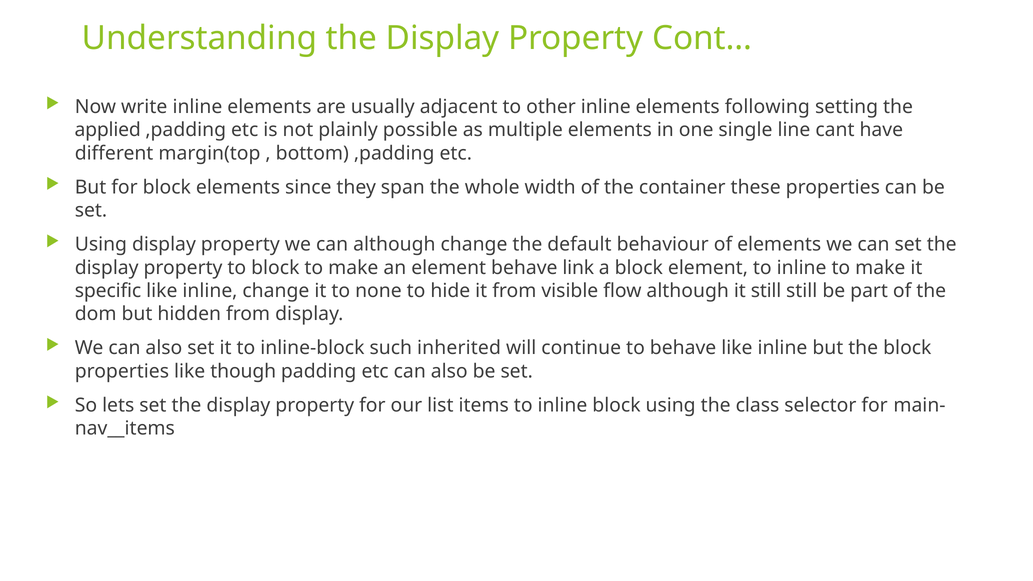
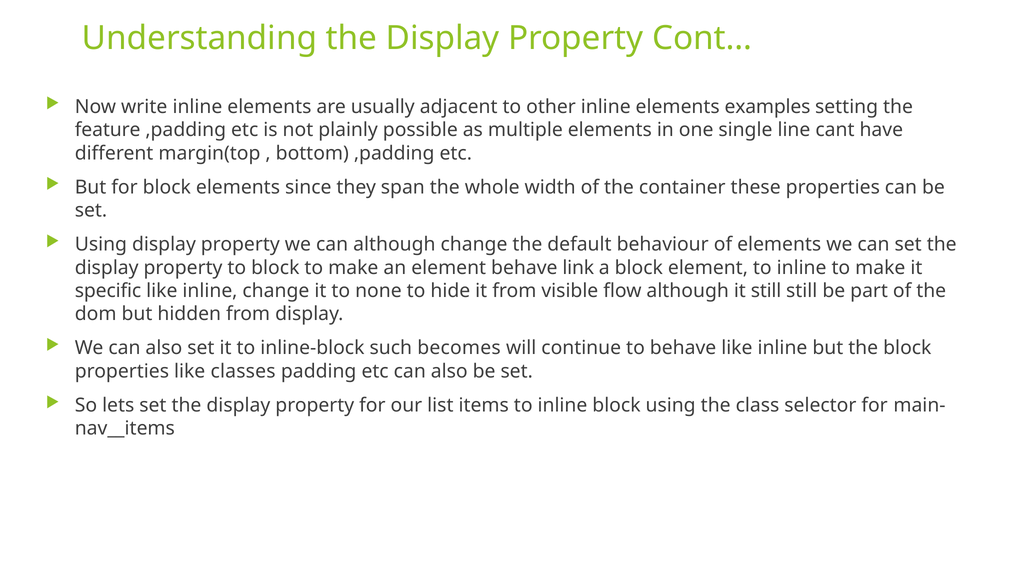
following: following -> examples
applied: applied -> feature
inherited: inherited -> becomes
though: though -> classes
